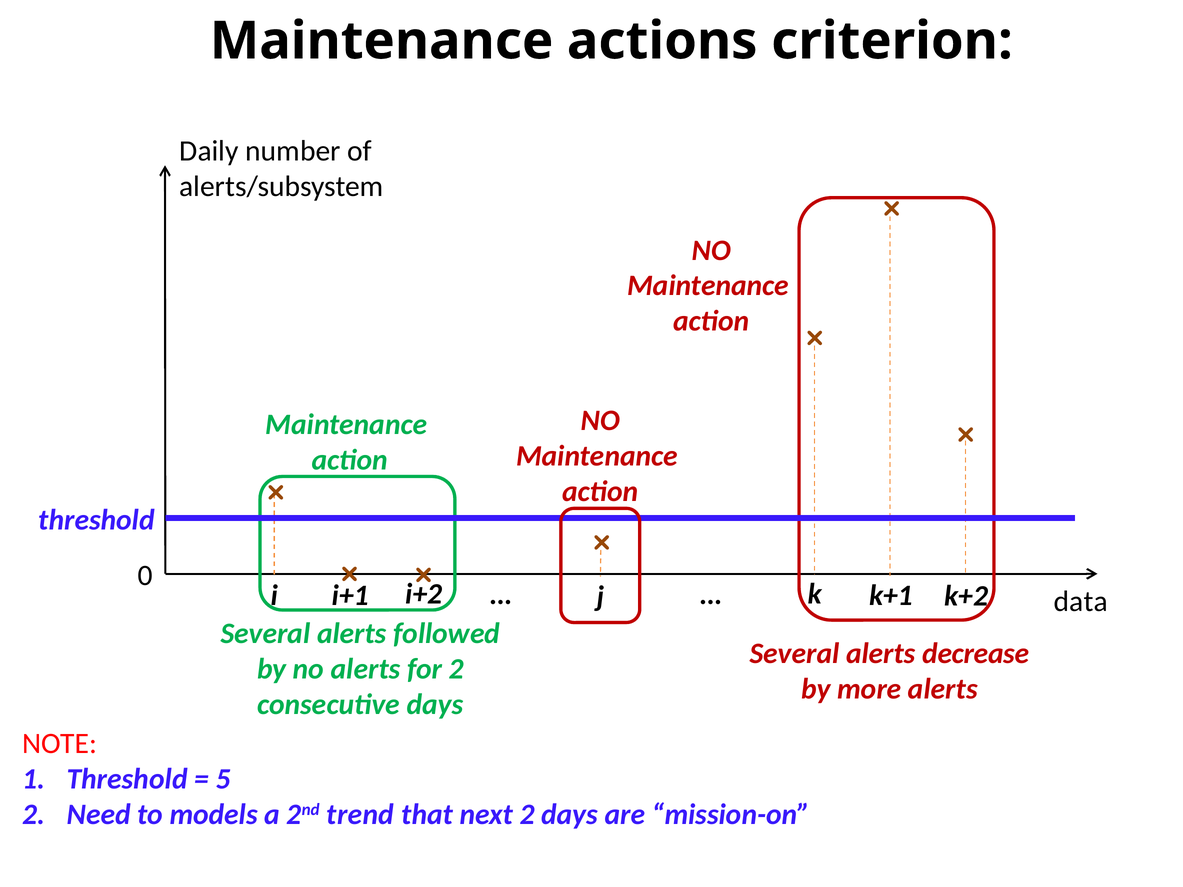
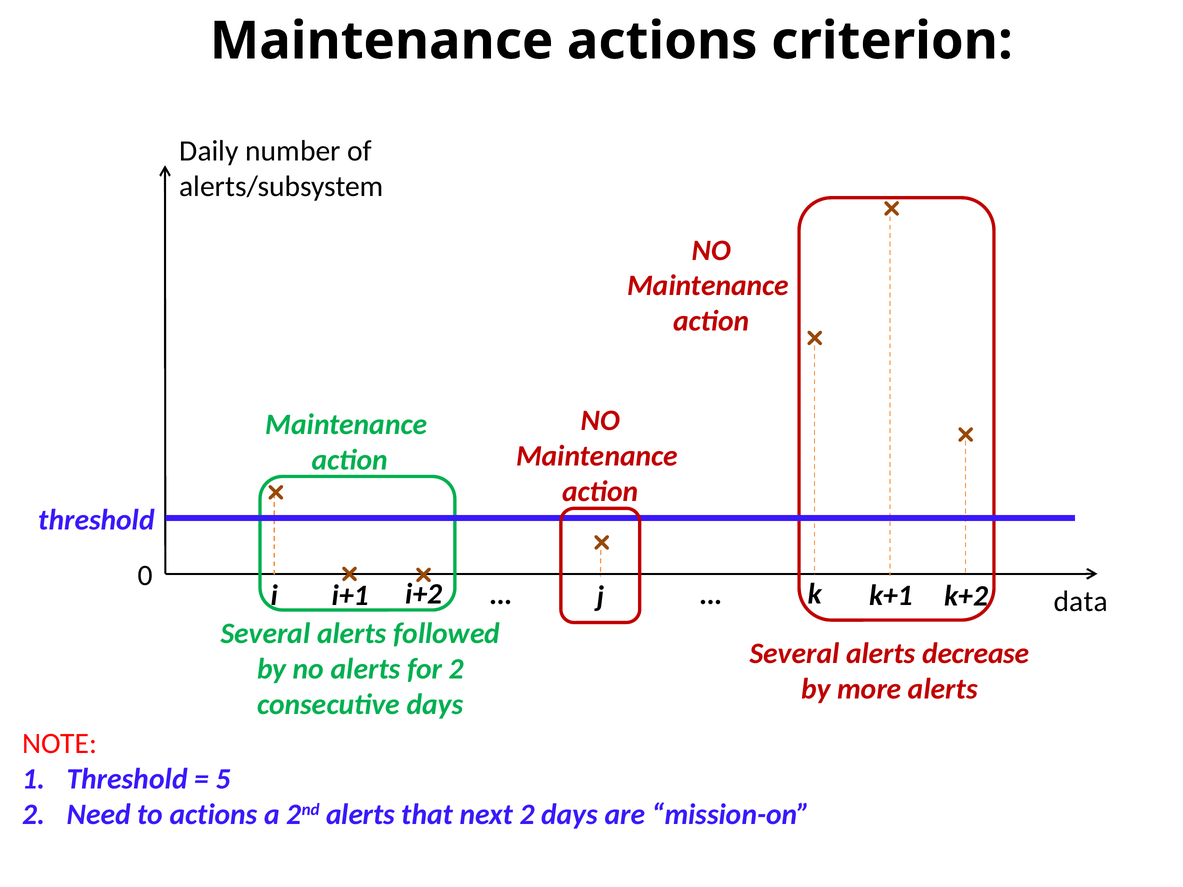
to models: models -> actions
2nd trend: trend -> alerts
